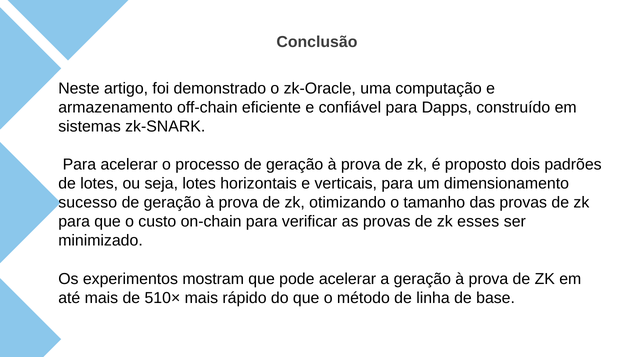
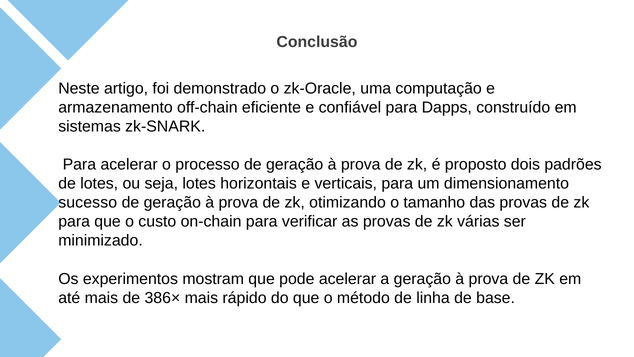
esses: esses -> várias
510×: 510× -> 386×
